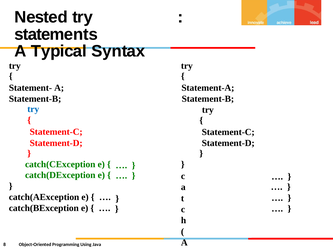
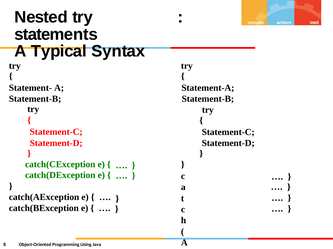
try at (33, 109) colour: blue -> black
